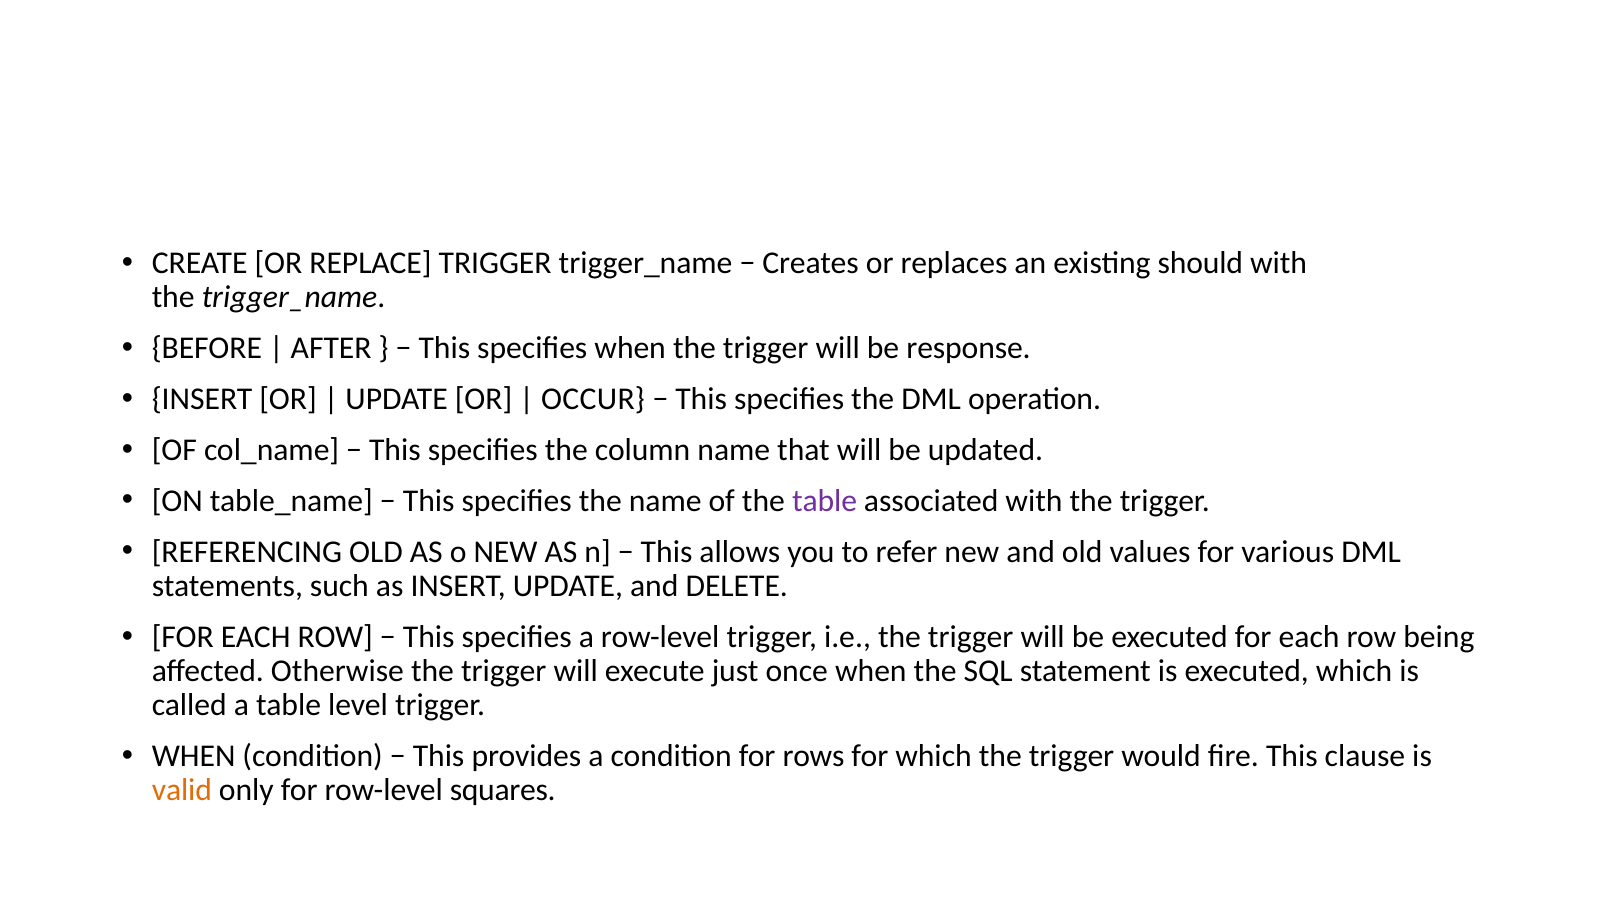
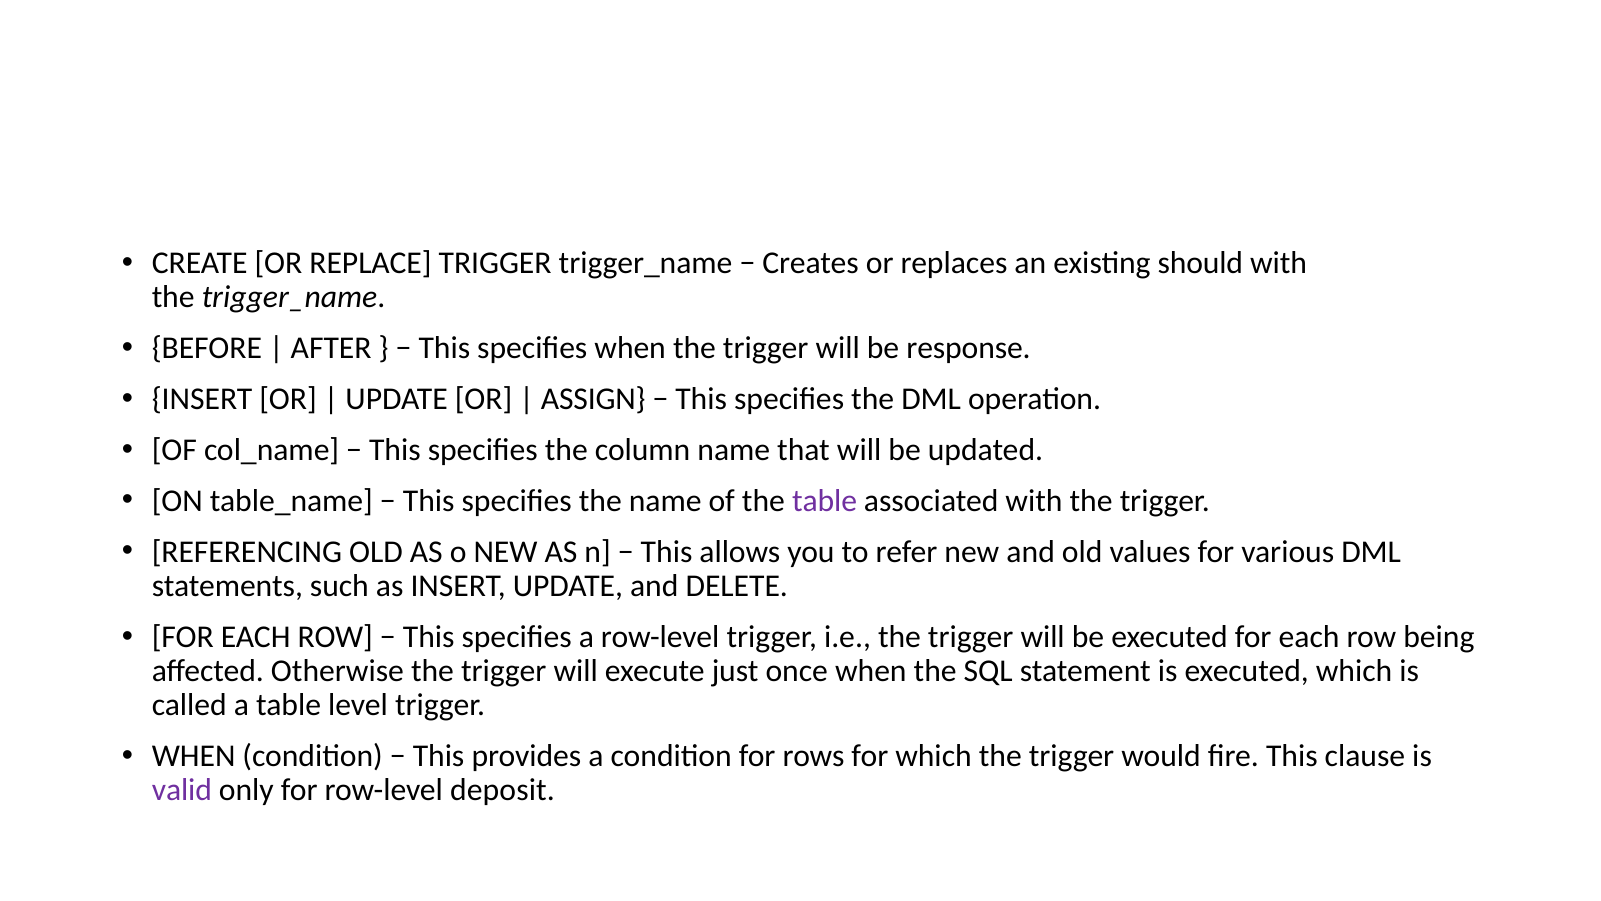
OCCUR: OCCUR -> ASSIGN
valid colour: orange -> purple
squares: squares -> deposit
